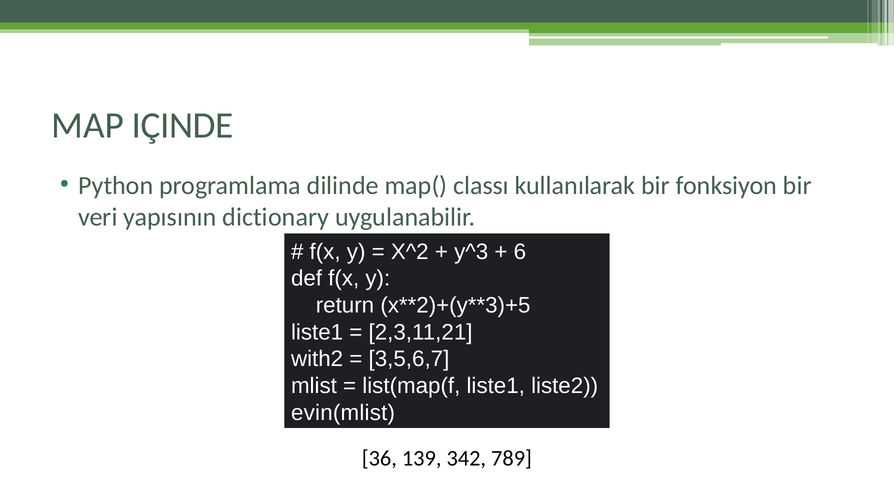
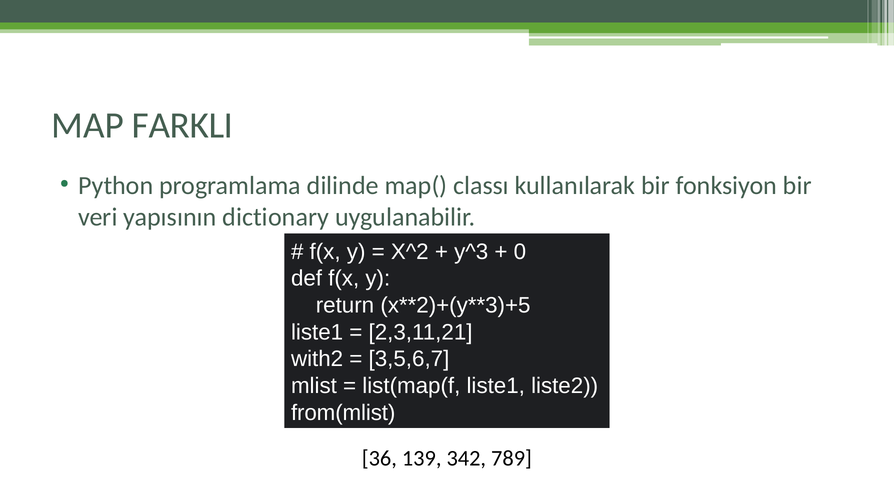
IÇINDE: IÇINDE -> FARKLI
6: 6 -> 0
evin(mlist: evin(mlist -> from(mlist
